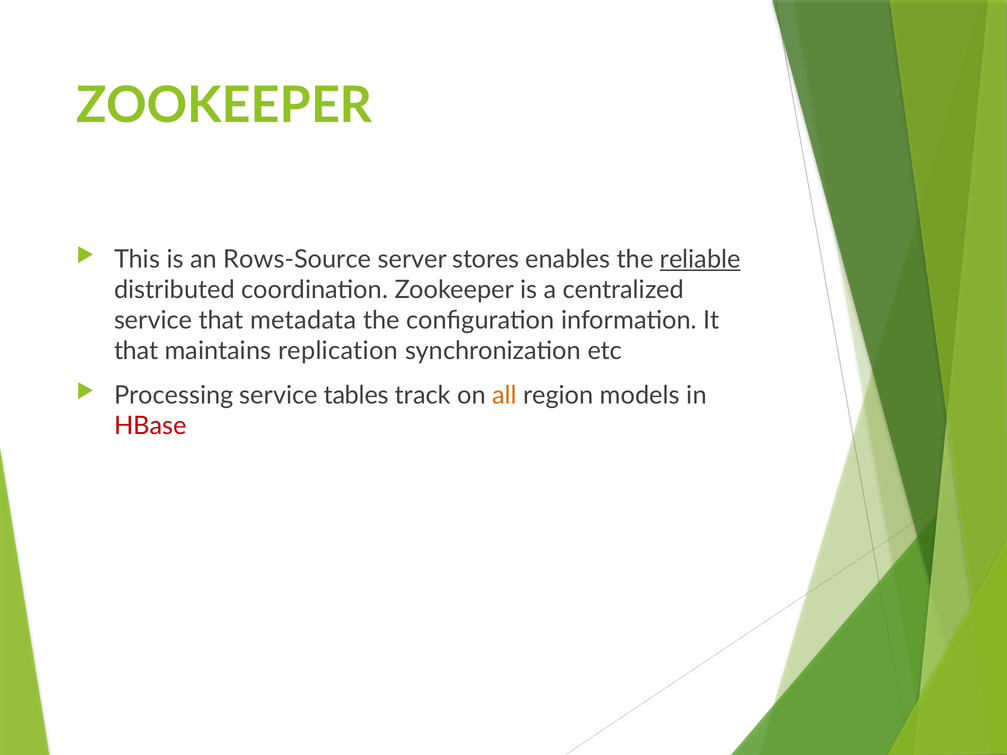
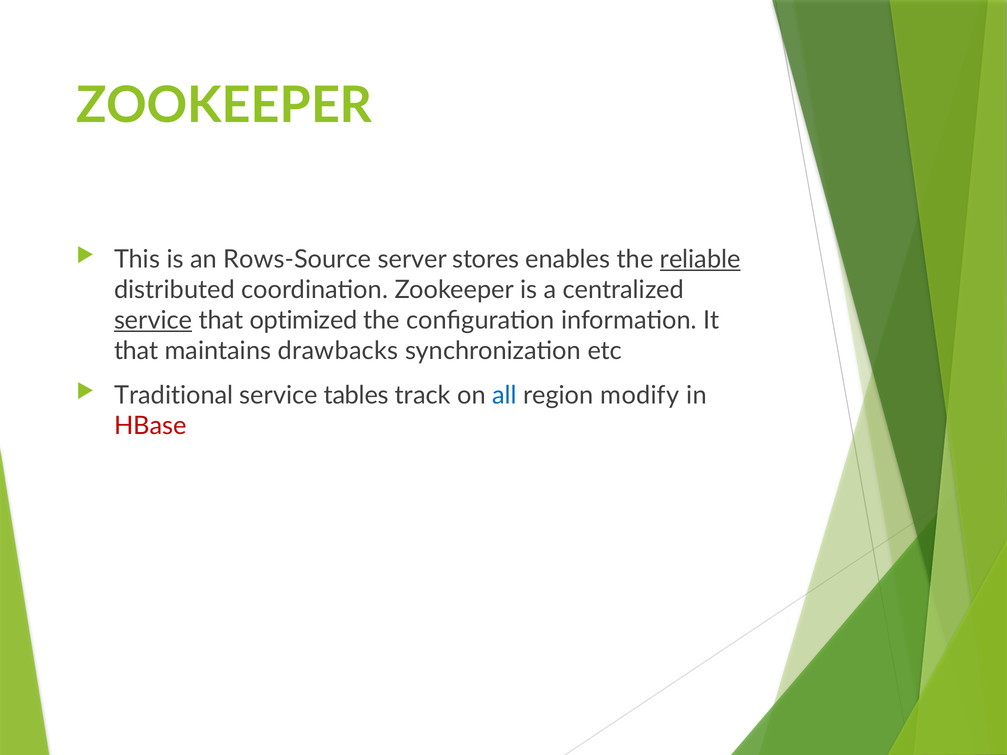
service at (153, 320) underline: none -> present
metadata: metadata -> optimized
replication: replication -> drawbacks
Processing: Processing -> Traditional
all colour: orange -> blue
models: models -> modify
